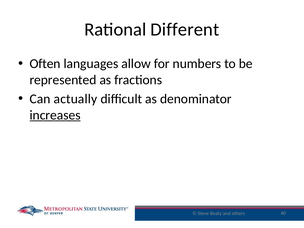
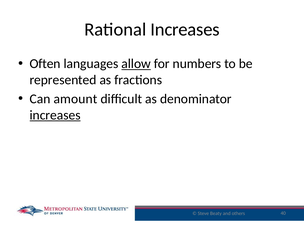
Rational Different: Different -> Increases
allow underline: none -> present
actually: actually -> amount
